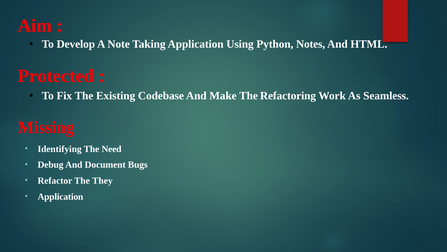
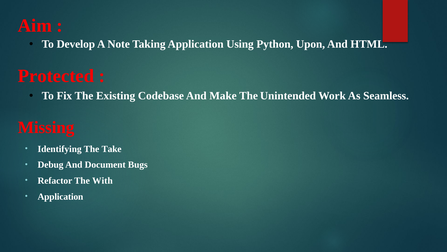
Notes: Notes -> Upon
Refactoring: Refactoring -> Unintended
Need: Need -> Take
They: They -> With
